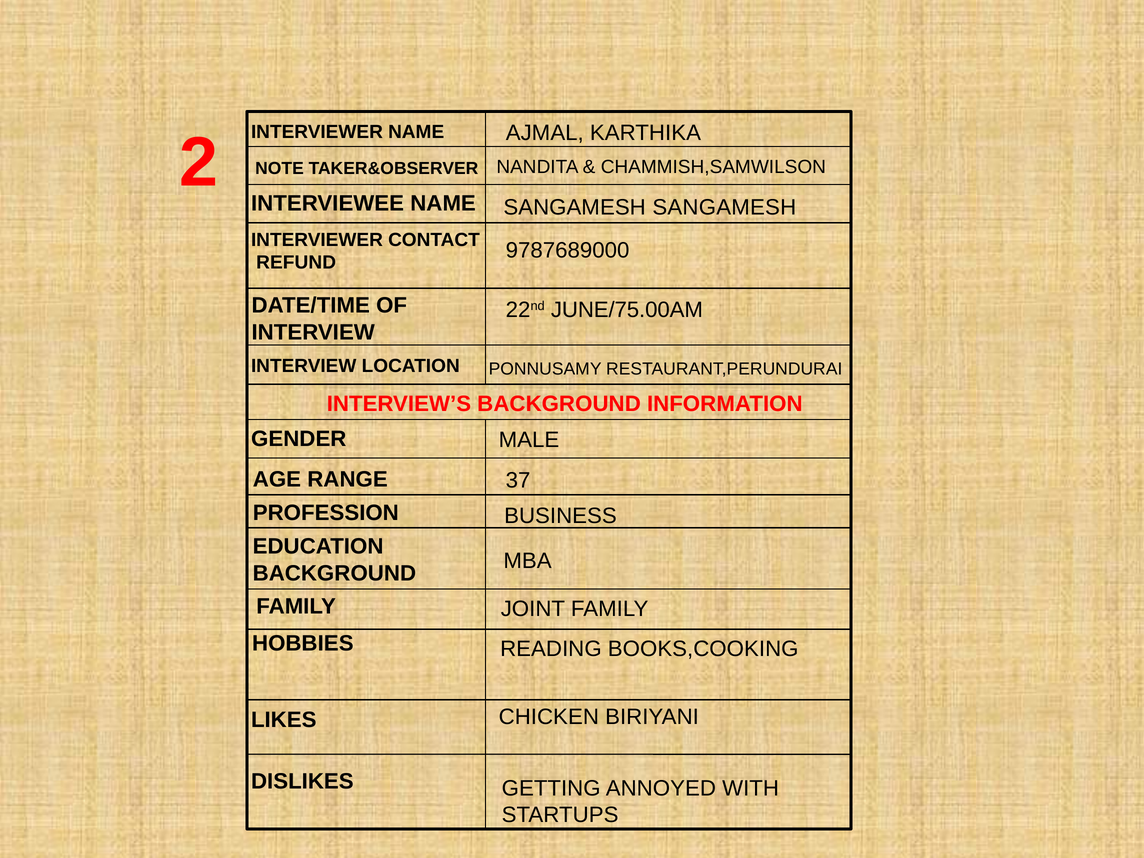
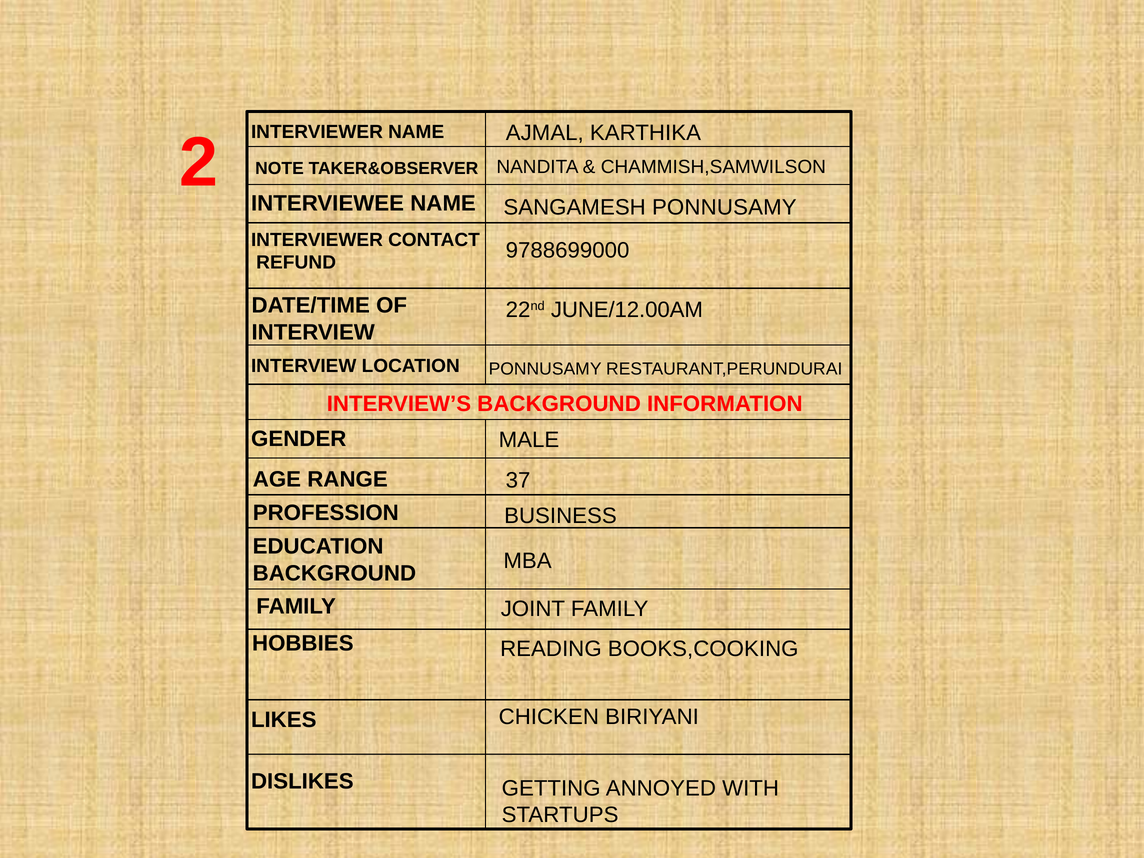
SANGAMESH SANGAMESH: SANGAMESH -> PONNUSAMY
9787689000: 9787689000 -> 9788699000
JUNE/75.00AM: JUNE/75.00AM -> JUNE/12.00AM
